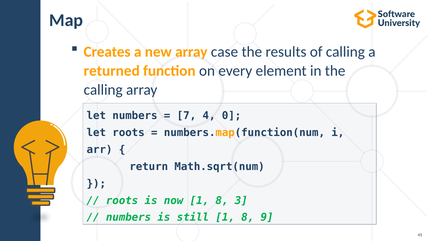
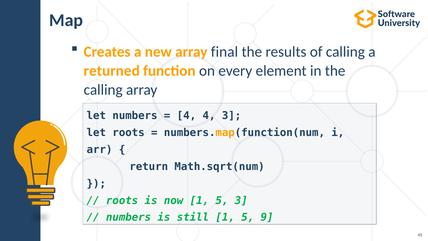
case: case -> final
7 at (186, 116): 7 -> 4
4 0: 0 -> 3
now 1 8: 8 -> 5
still 1 8: 8 -> 5
